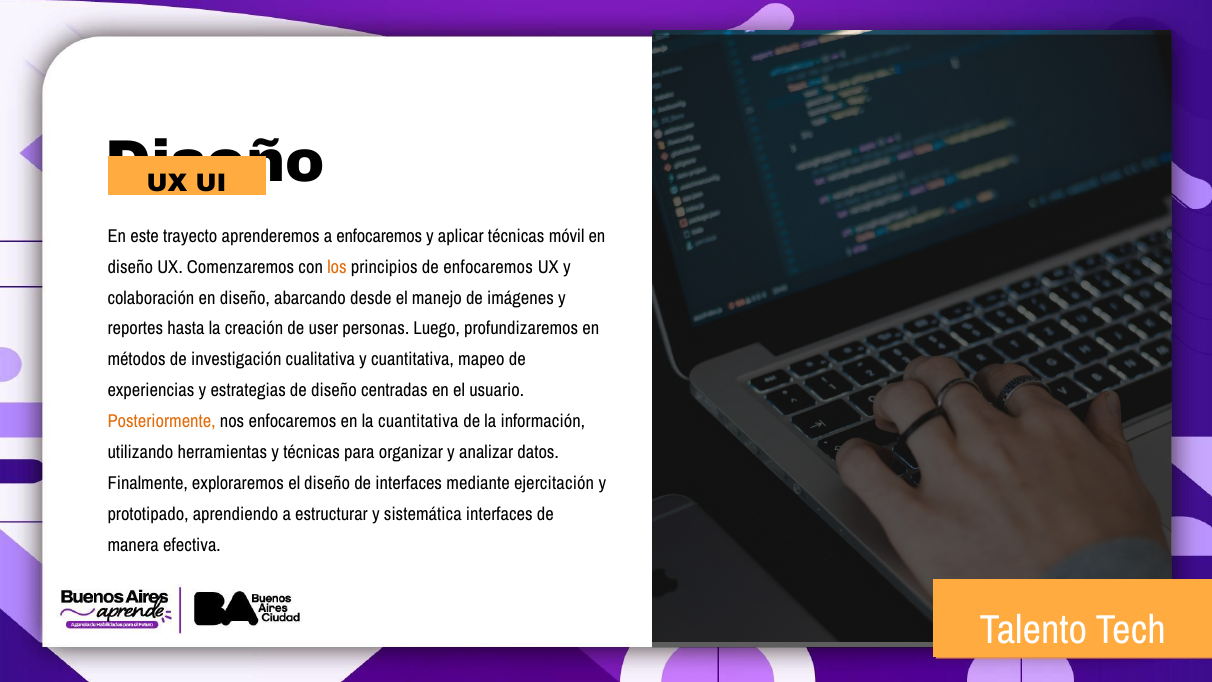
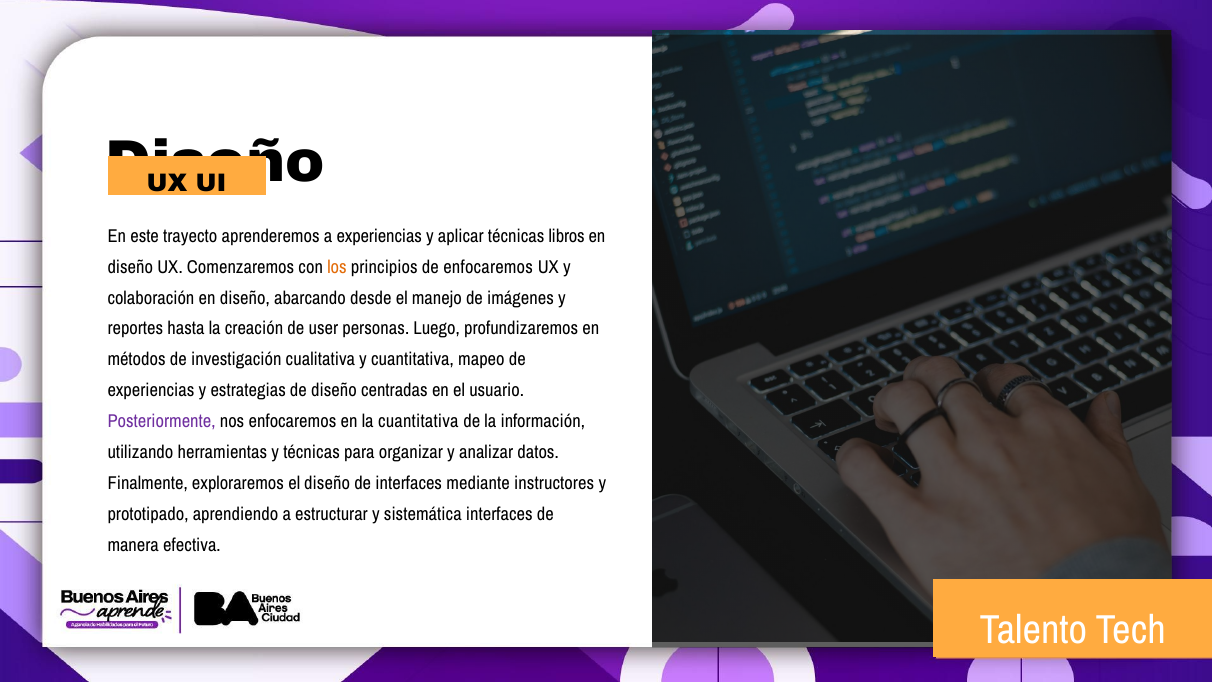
a enfocaremos: enfocaremos -> experiencias
móvil: móvil -> libros
Posteriormente colour: orange -> purple
ejercitación: ejercitación -> instructores
